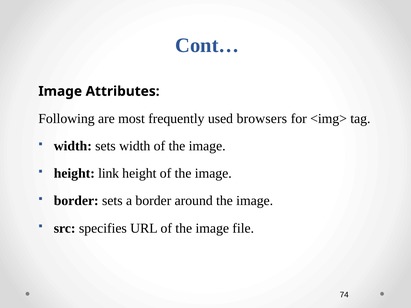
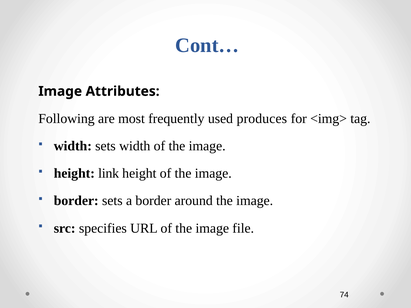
browsers: browsers -> produces
